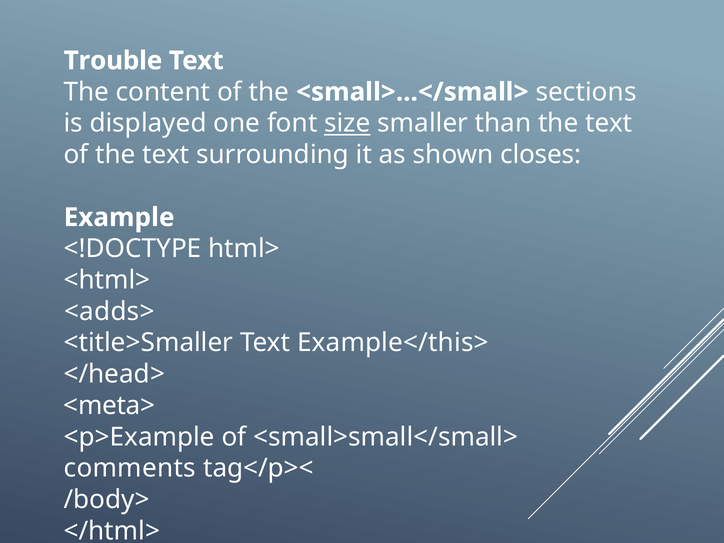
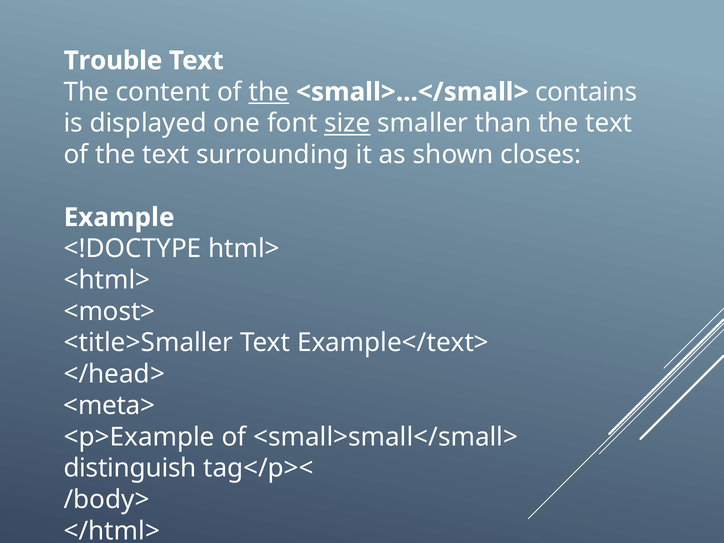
the at (269, 92) underline: none -> present
sections: sections -> contains
<adds>: <adds> -> <most>
Example</this>: Example</this> -> Example</text>
comments: comments -> distinguish
